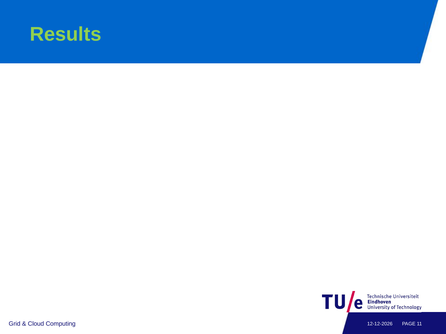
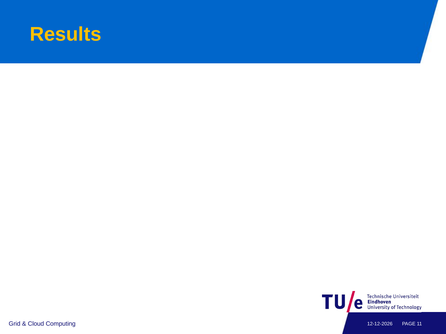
Results colour: light green -> yellow
